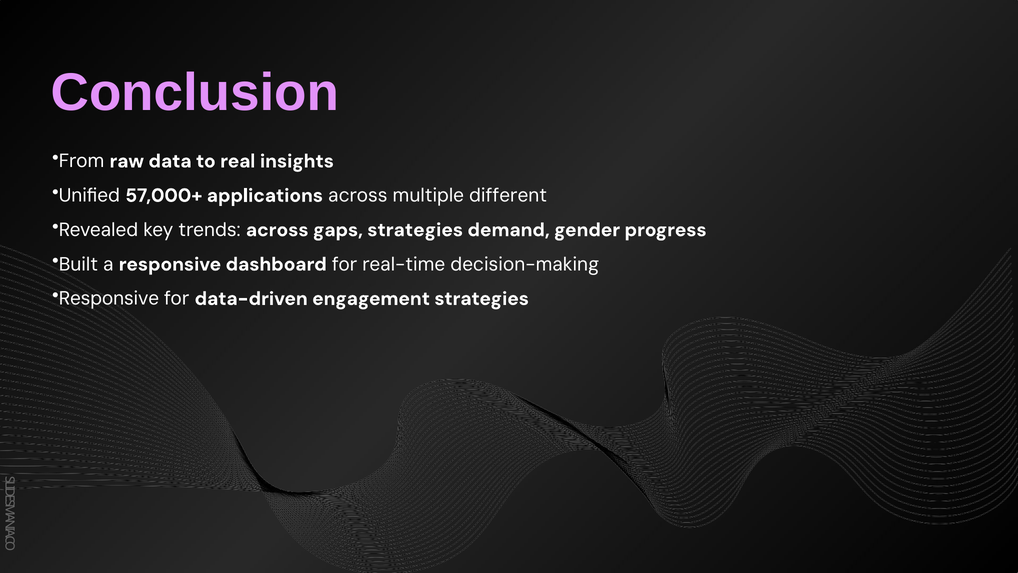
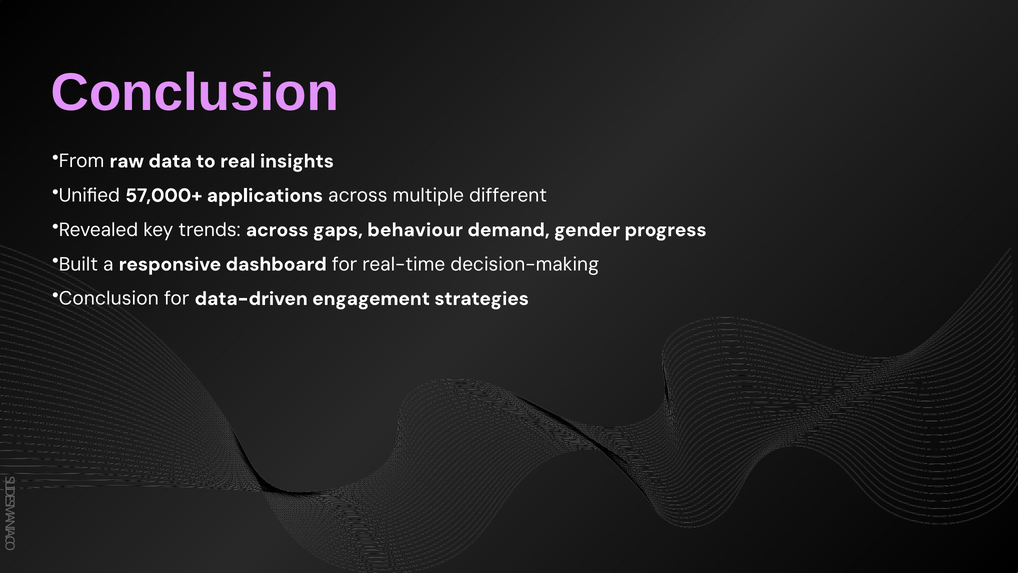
gaps strategies: strategies -> behaviour
Responsive at (109, 298): Responsive -> Conclusion
